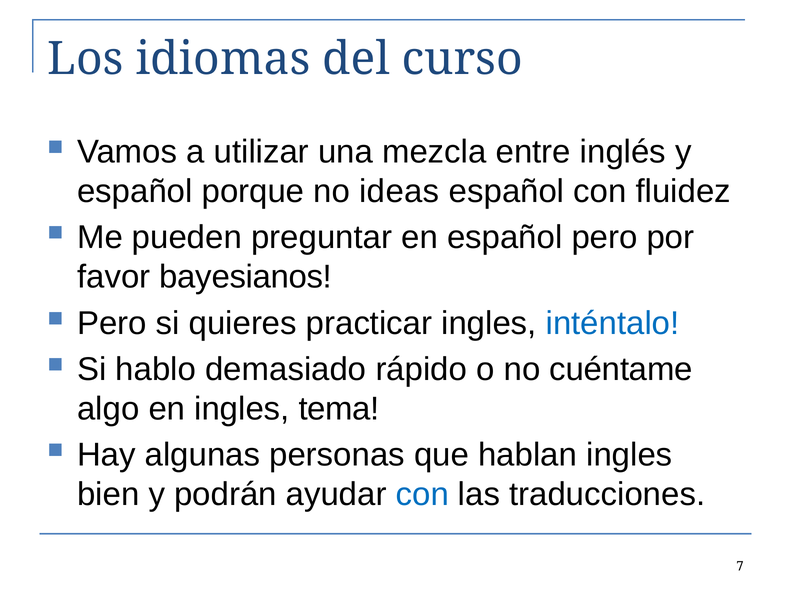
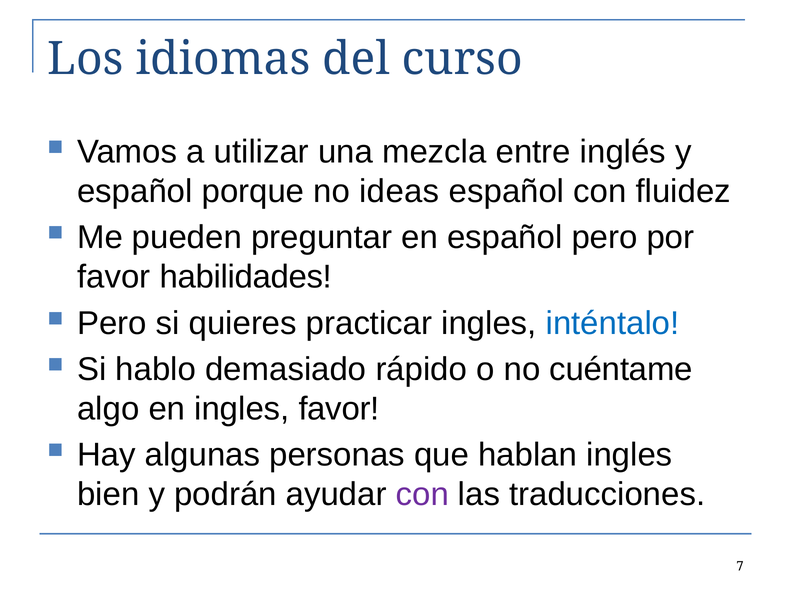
bayesianos: bayesianos -> habilidades
ingles tema: tema -> favor
con at (422, 495) colour: blue -> purple
